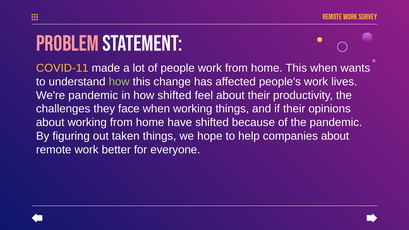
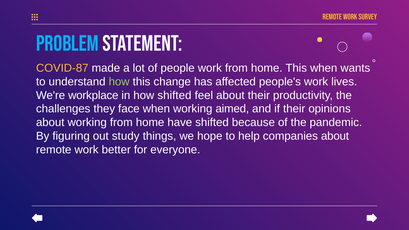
PROBLEM colour: pink -> light blue
COVID-11: COVID-11 -> COVID-87
We're pandemic: pandemic -> workplace
working things: things -> aimed
taken: taken -> study
